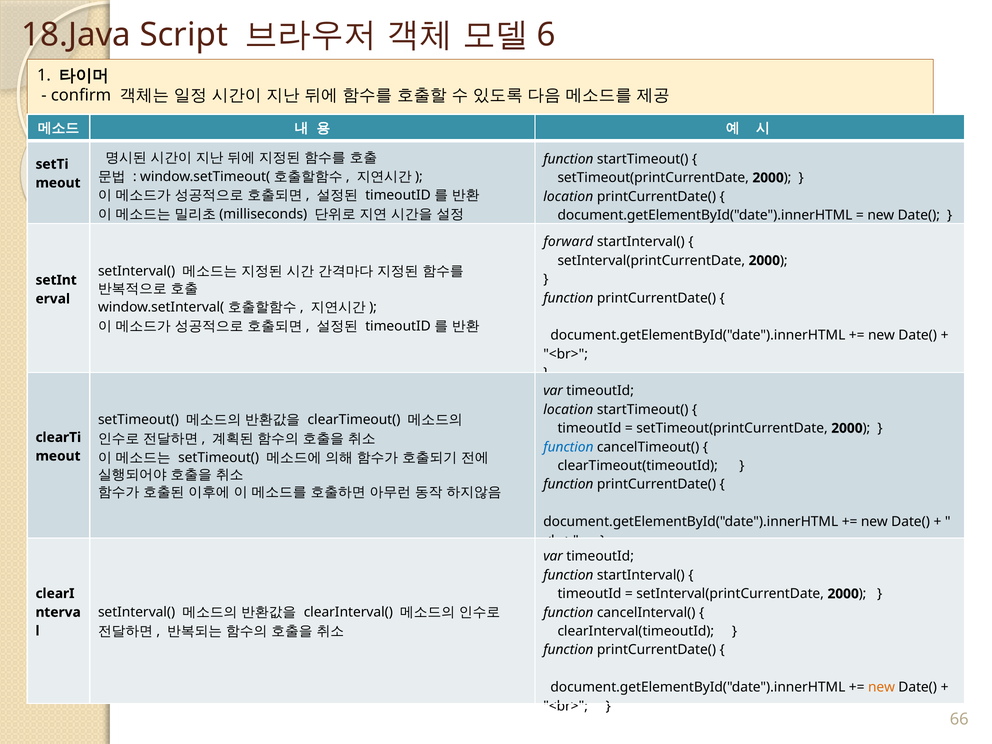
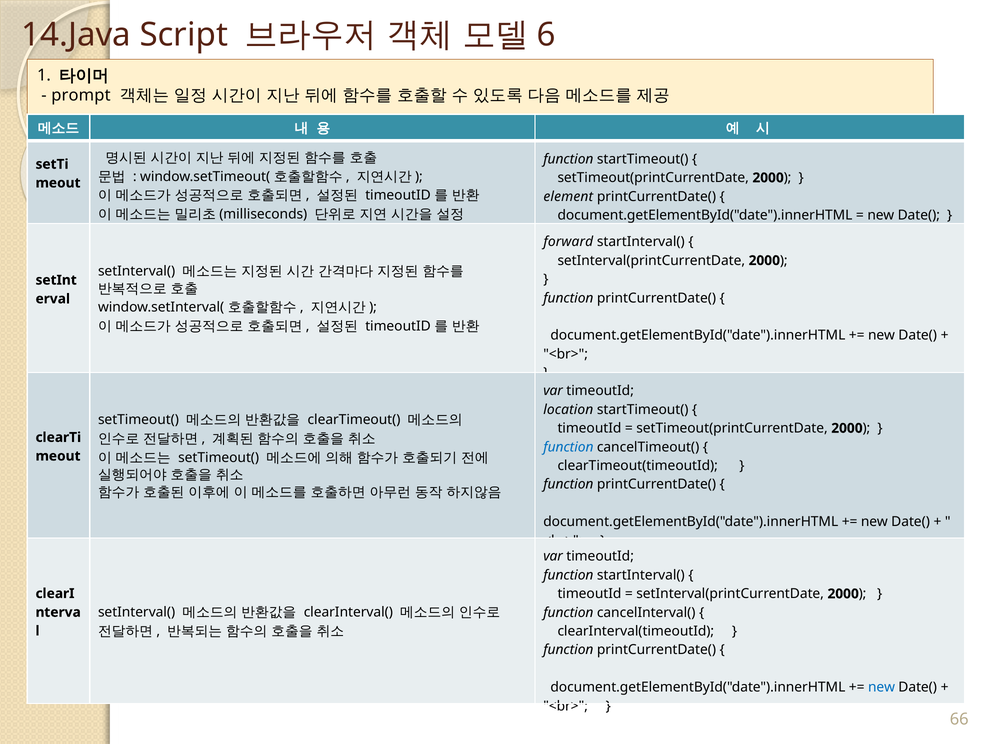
18.Java: 18.Java -> 14.Java
confirm: confirm -> prompt
location at (568, 197): location -> element
new at (882, 687) colour: orange -> blue
